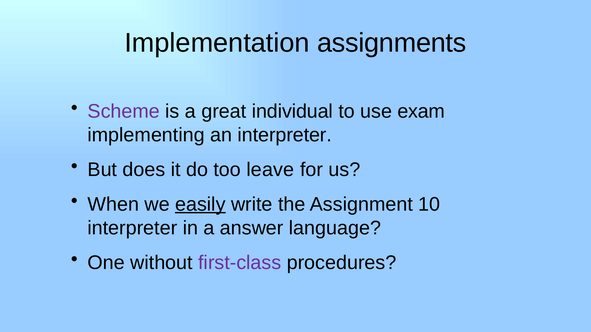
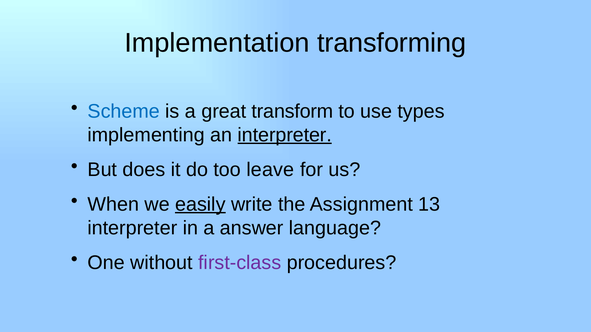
assignments: assignments -> transforming
Scheme colour: purple -> blue
individual: individual -> transform
exam: exam -> types
interpreter at (285, 135) underline: none -> present
10: 10 -> 13
